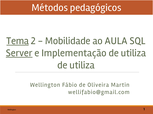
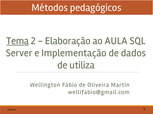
Mobilidade: Mobilidade -> Elaboração
Server underline: present -> none
Implementação de utiliza: utiliza -> dados
